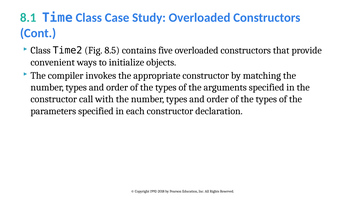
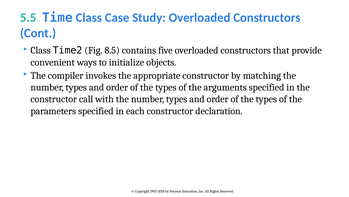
8.1: 8.1 -> 5.5
